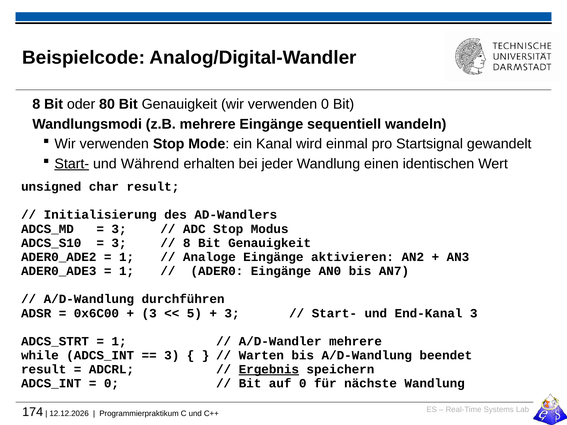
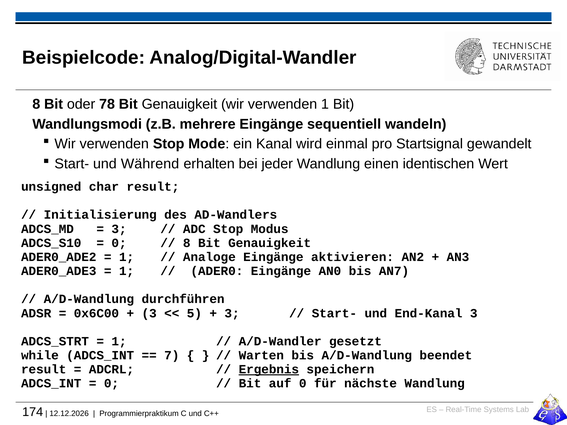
80: 80 -> 78
verwenden 0: 0 -> 1
Start- at (72, 164) underline: present -> none
3 at (119, 243): 3 -> 0
A/D-Wandler mehrere: mehrere -> gesetzt
3 at (172, 356): 3 -> 7
